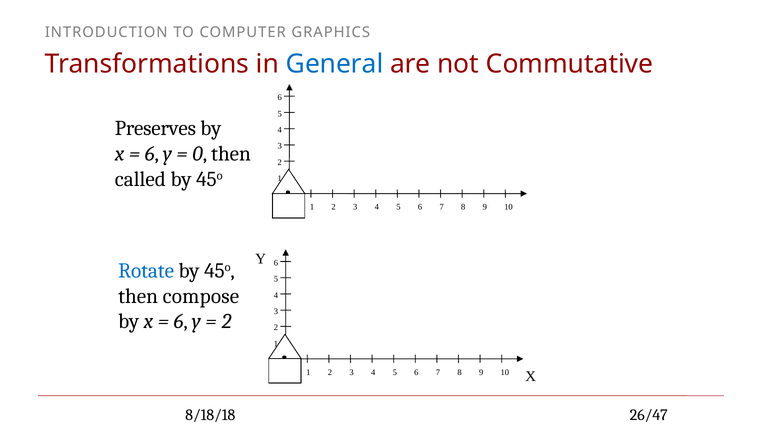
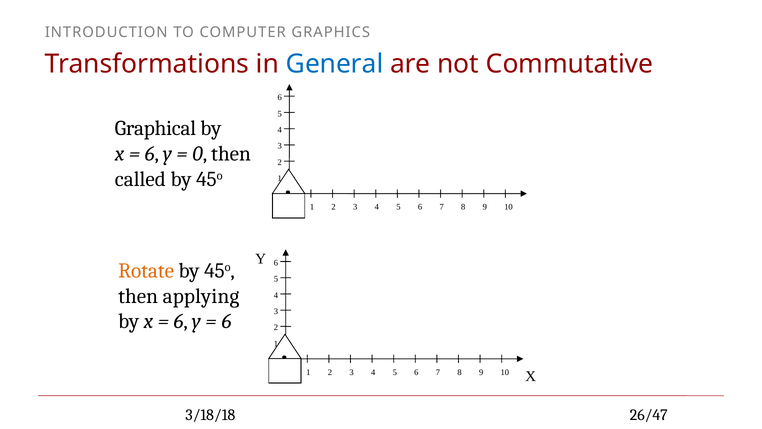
Preserves: Preserves -> Graphical
Rotate colour: blue -> orange
compose: compose -> applying
2 at (226, 321): 2 -> 6
8/18/18: 8/18/18 -> 3/18/18
